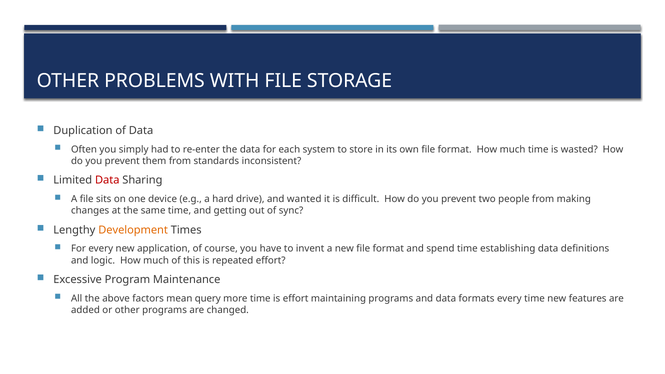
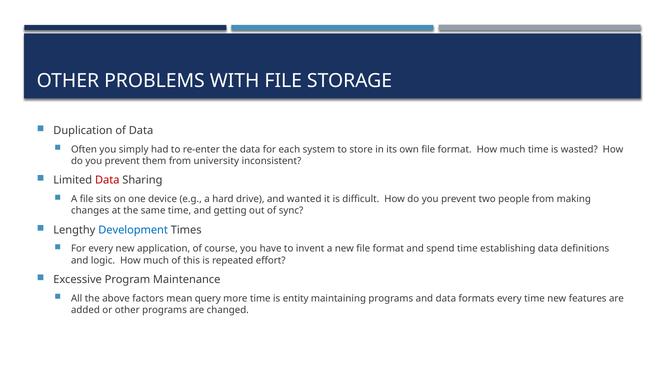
standards: standards -> university
Development colour: orange -> blue
is effort: effort -> entity
